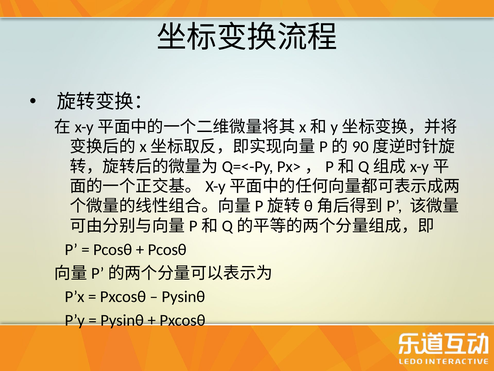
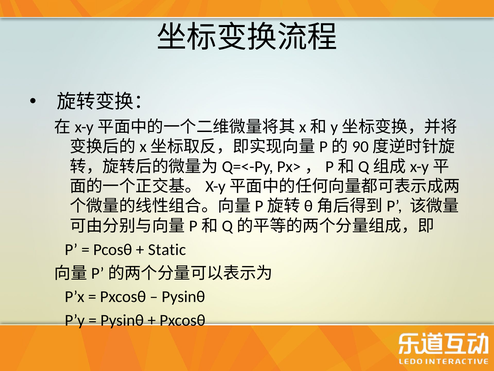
Pcosθ at (167, 249): Pcosθ -> Static
